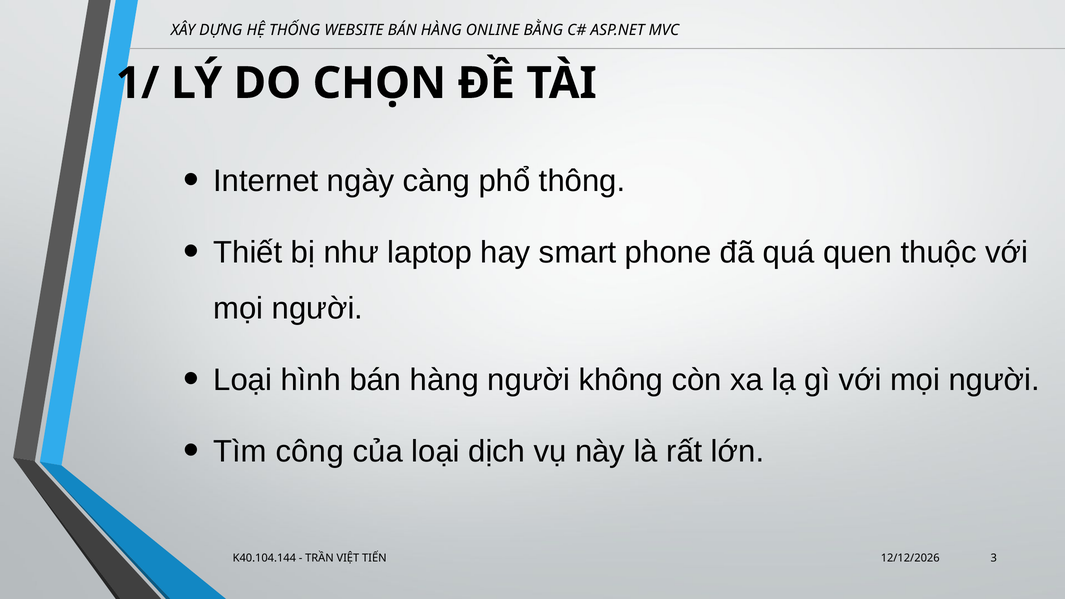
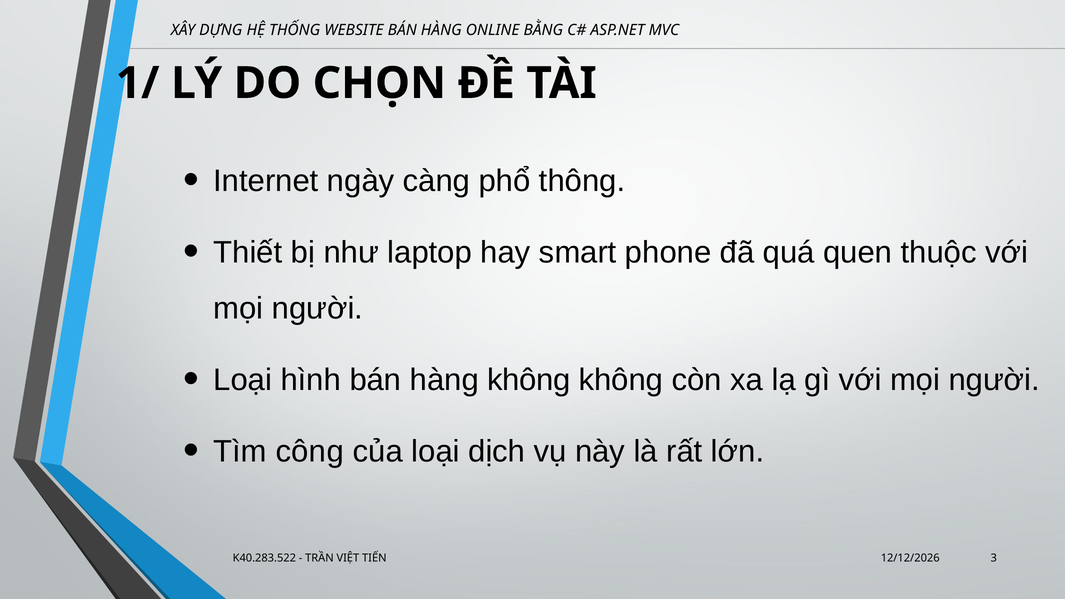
hàng người: người -> không
K40.104.144: K40.104.144 -> K40.283.522
